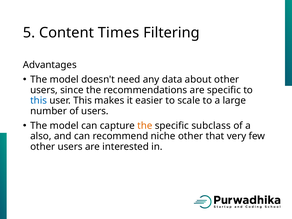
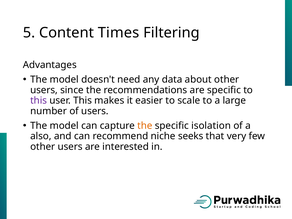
this at (39, 101) colour: blue -> purple
subclass: subclass -> isolation
niche other: other -> seeks
